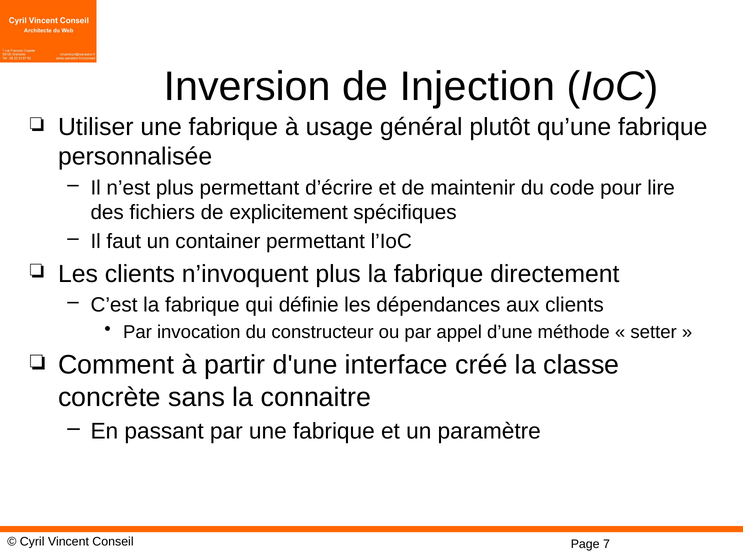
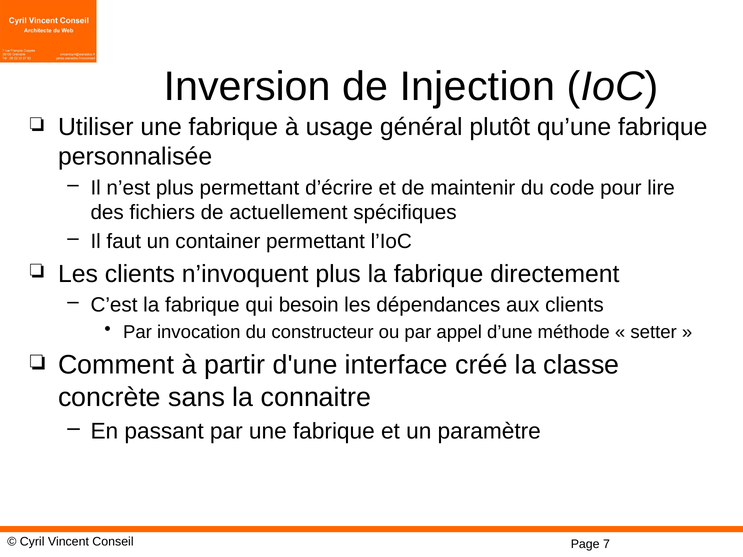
explicitement: explicitement -> actuellement
définie: définie -> besoin
